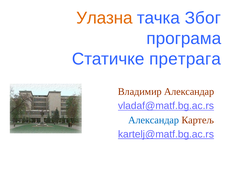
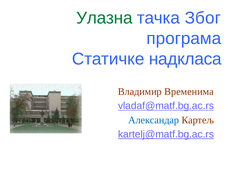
Улазна colour: orange -> green
претрага: претрага -> надкласа
Владимир Александар: Александар -> Временима
